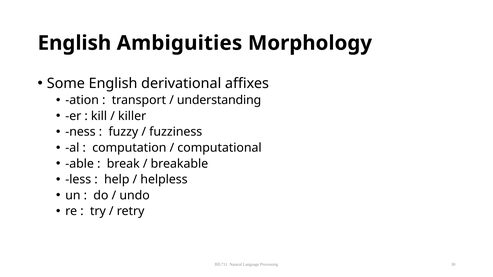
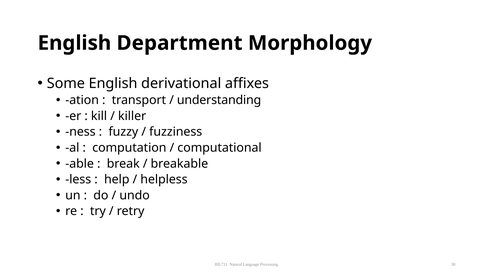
Ambiguities: Ambiguities -> Department
